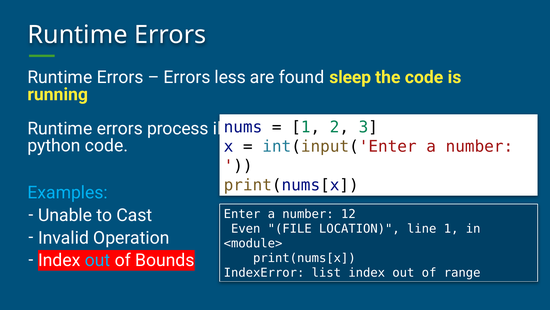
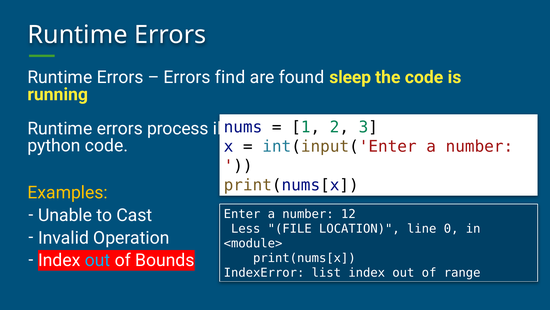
less: less -> find
Examples colour: light blue -> yellow
Even: Even -> Less
line 1: 1 -> 0
